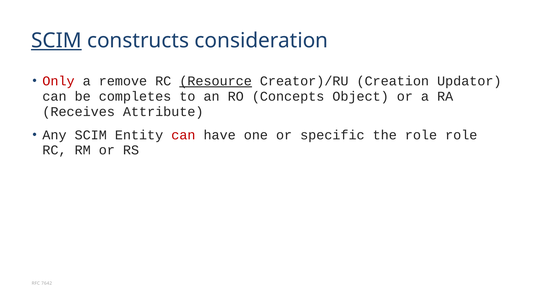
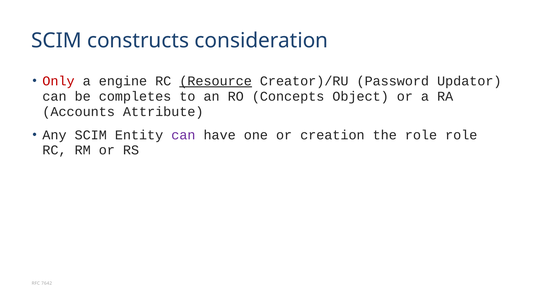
SCIM at (56, 41) underline: present -> none
remove: remove -> engine
Creation: Creation -> Password
Receives: Receives -> Accounts
can at (183, 135) colour: red -> purple
specific: specific -> creation
